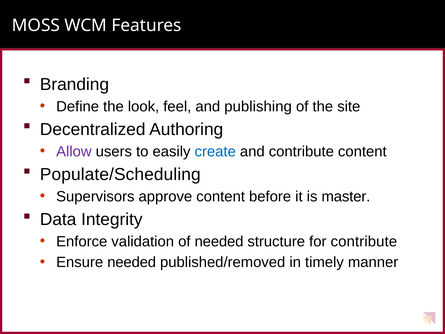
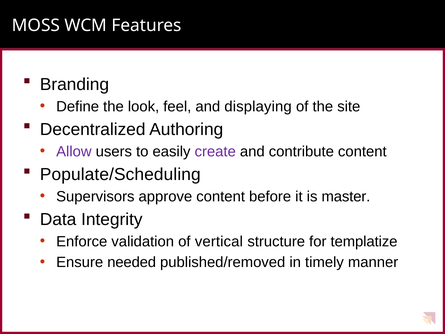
publishing: publishing -> displaying
create colour: blue -> purple
of needed: needed -> vertical
for contribute: contribute -> templatize
